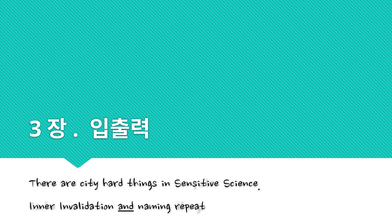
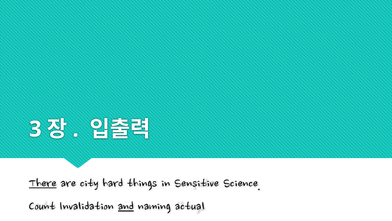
There underline: none -> present
Inner: Inner -> Count
repeat: repeat -> actual
